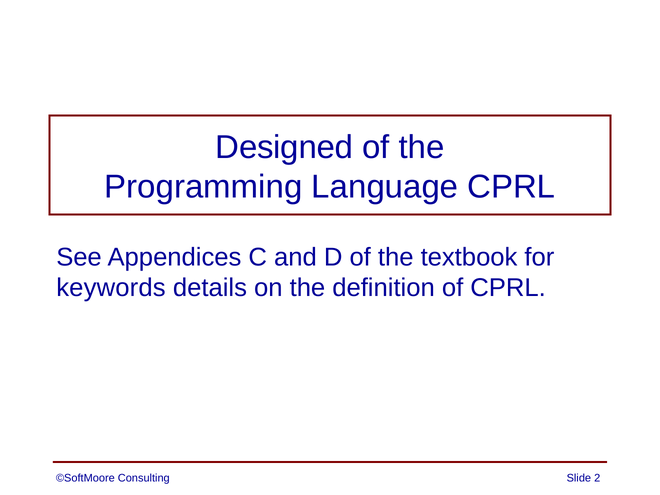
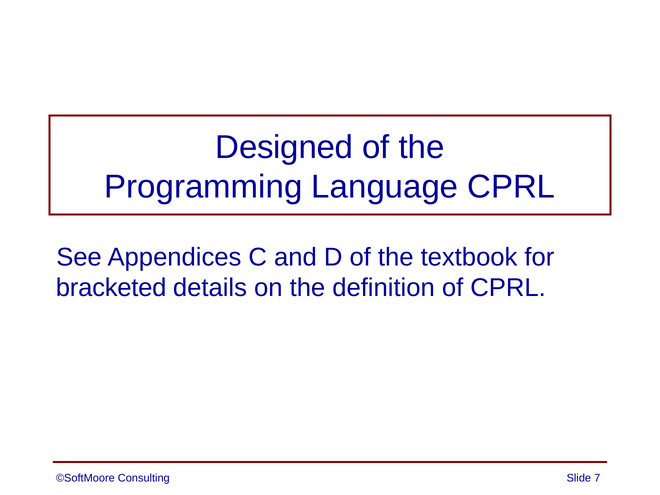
keywords: keywords -> bracketed
2: 2 -> 7
